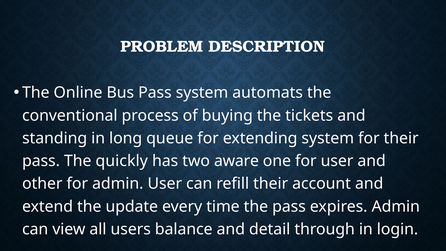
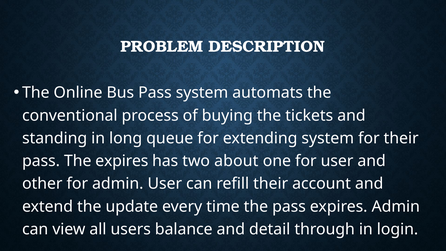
The quickly: quickly -> expires
aware: aware -> about
